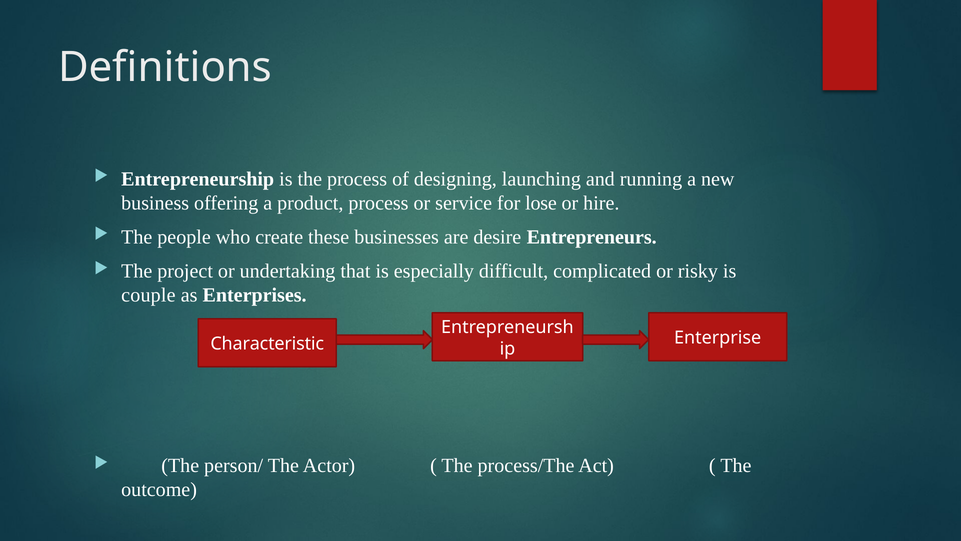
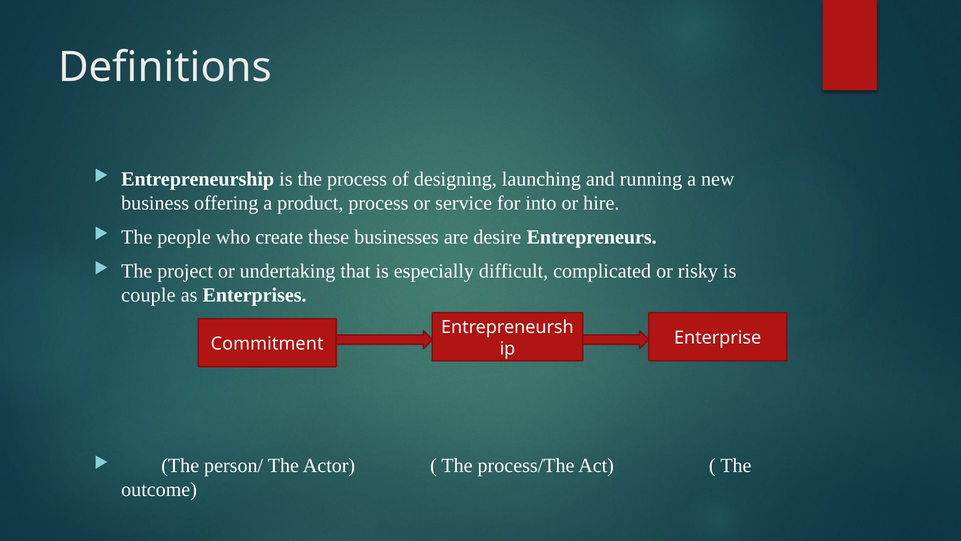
lose: lose -> into
Characteristic: Characteristic -> Commitment
